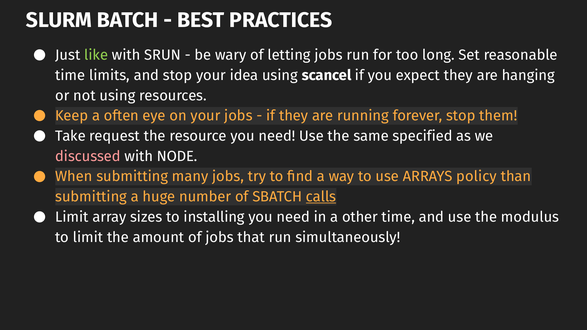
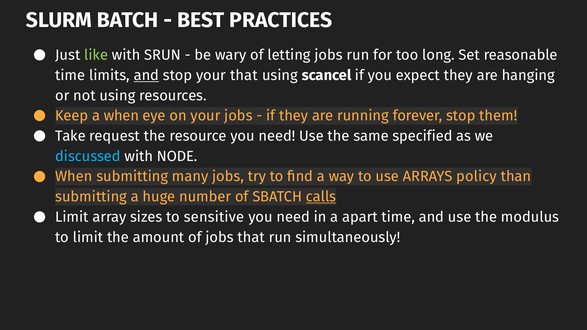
and at (146, 75) underline: none -> present
your idea: idea -> that
a often: often -> when
discussed colour: pink -> light blue
installing: installing -> sensitive
other: other -> apart
